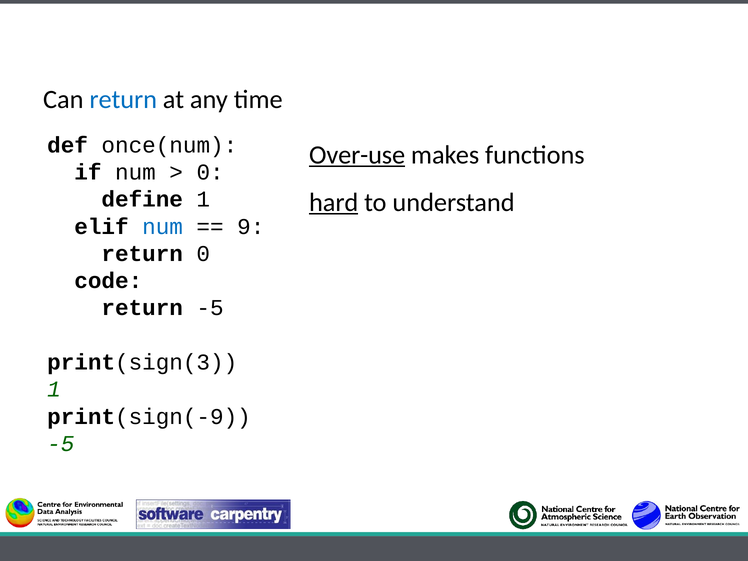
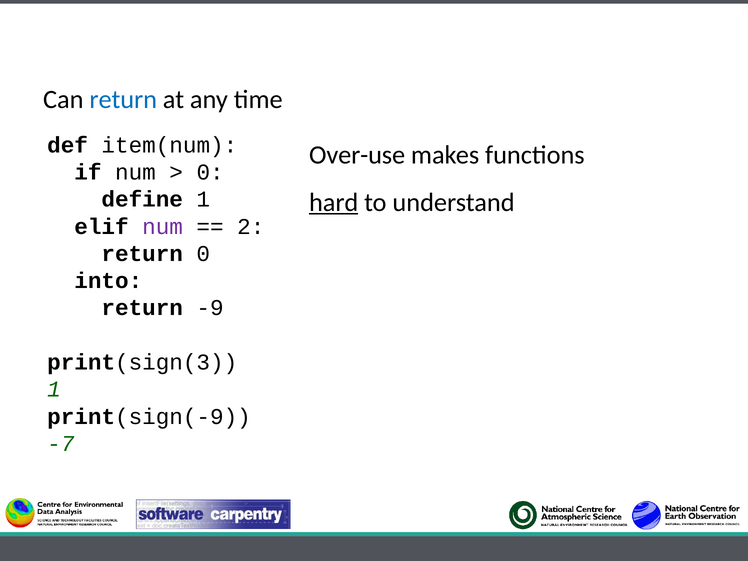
once(num: once(num -> item(num
Over-use underline: present -> none
num at (163, 227) colour: blue -> purple
9: 9 -> 2
code: code -> into
return -5: -5 -> -9
-5 at (61, 444): -5 -> -7
